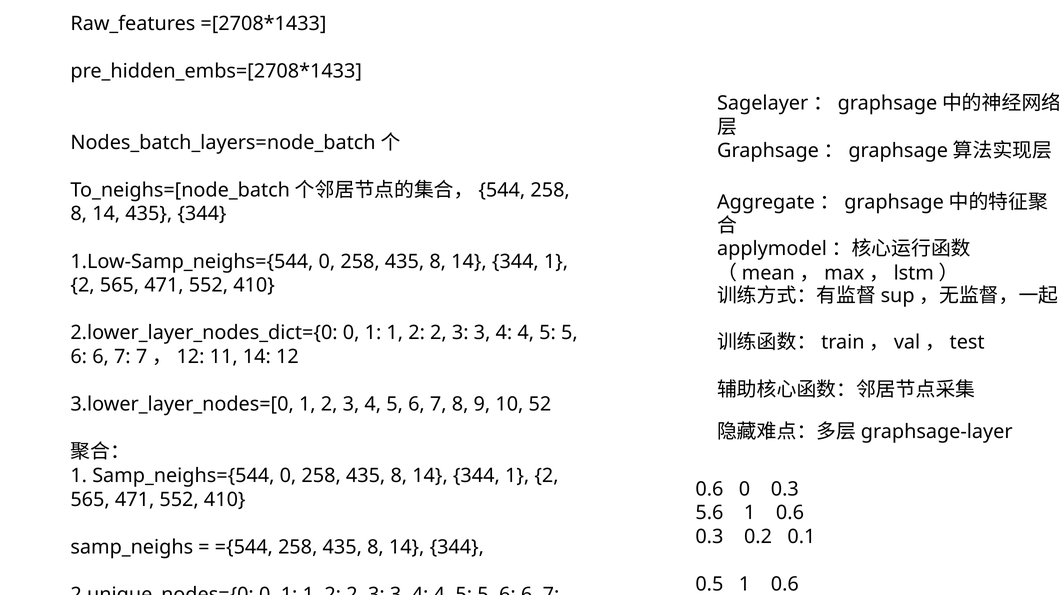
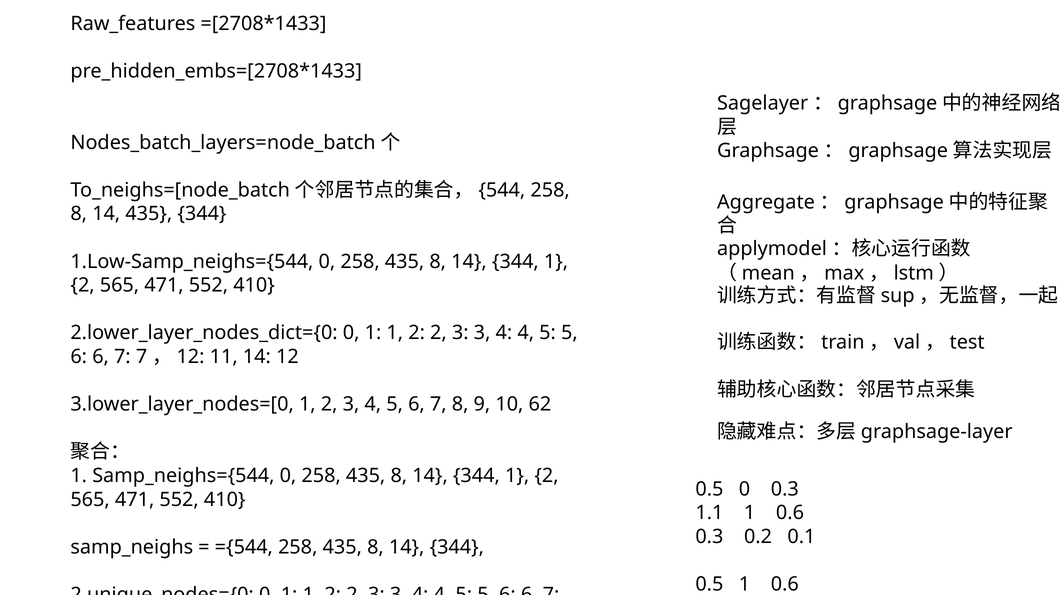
52: 52 -> 62
0.6 at (709, 490): 0.6 -> 0.5
5.6: 5.6 -> 1.1
